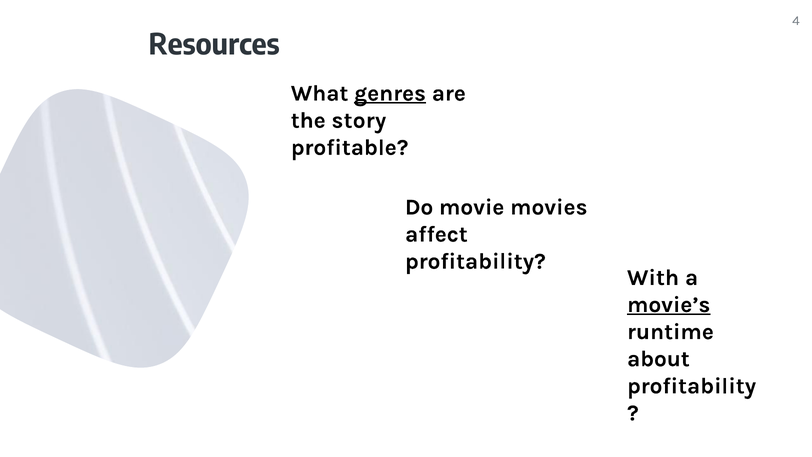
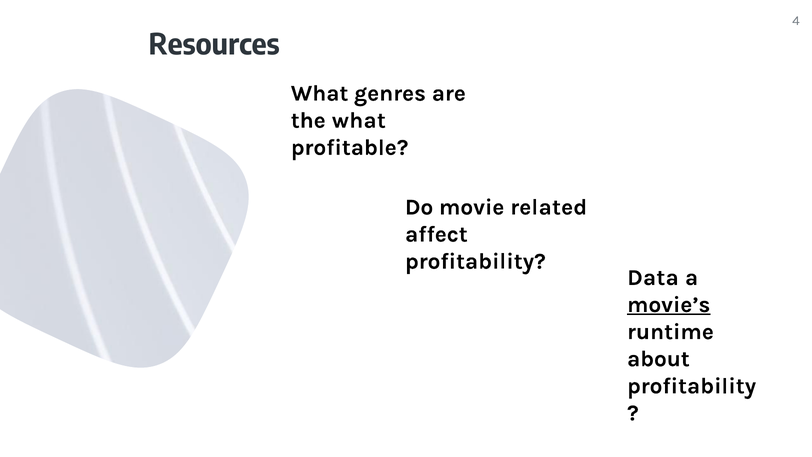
genres underline: present -> none
the story: story -> what
movies: movies -> related
With: With -> Data
